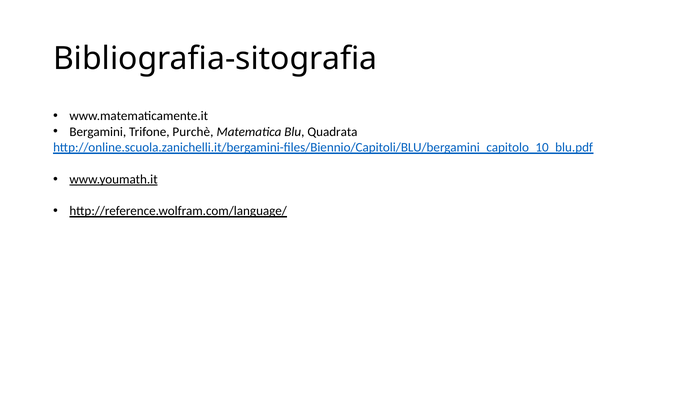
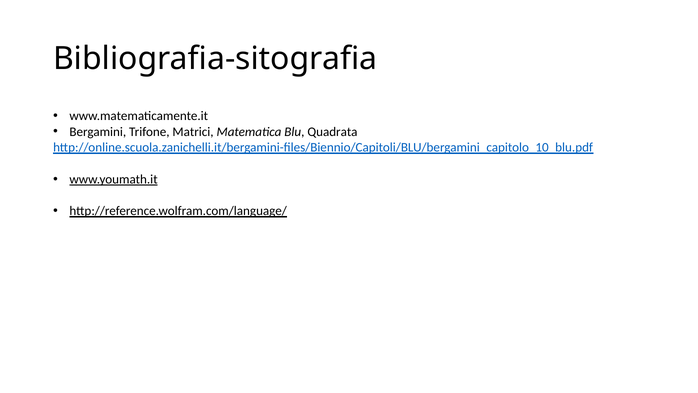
Purchè: Purchè -> Matrici
